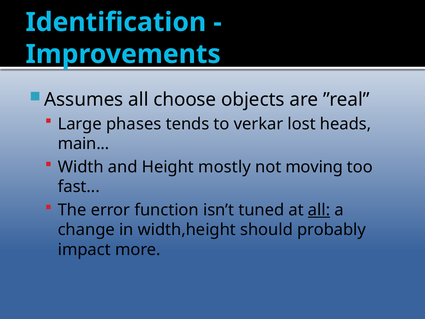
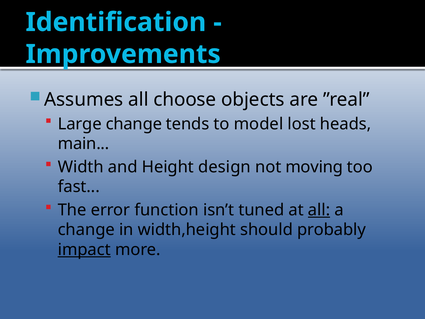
Large phases: phases -> change
verkar: verkar -> model
mostly: mostly -> design
impact underline: none -> present
